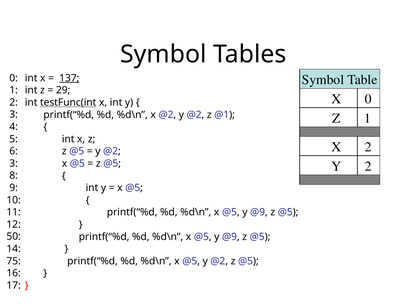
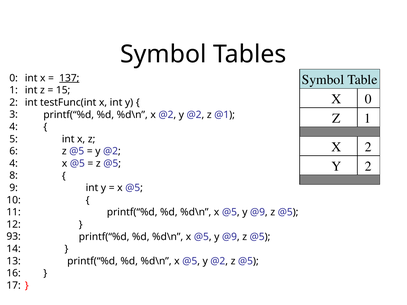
29: 29 -> 15
testFunc(int underline: present -> none
3 at (14, 164): 3 -> 4
50: 50 -> 93
75: 75 -> 13
